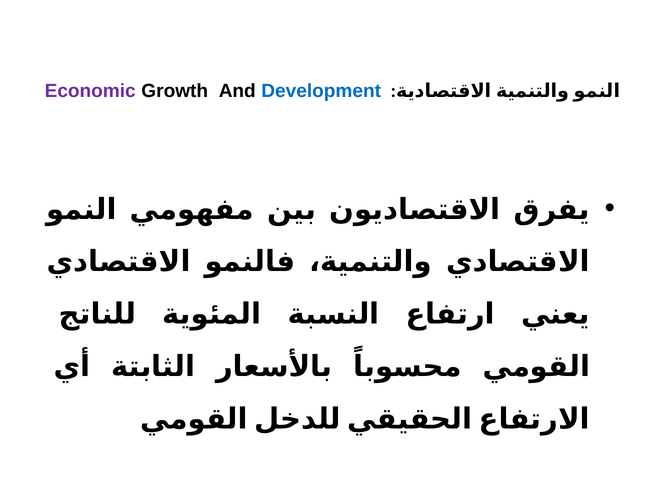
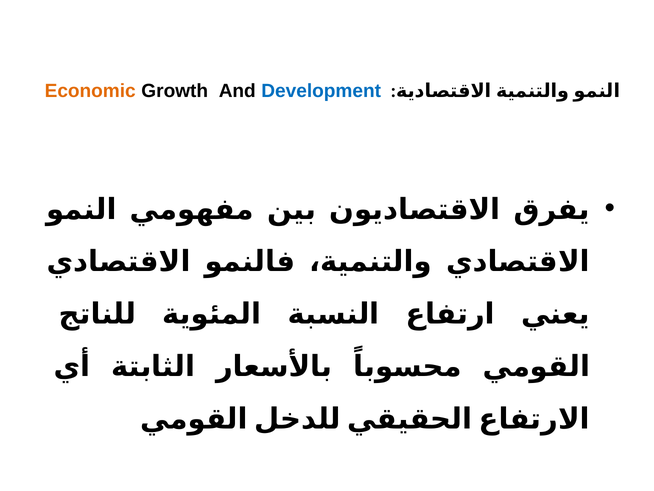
Economic colour: purple -> orange
